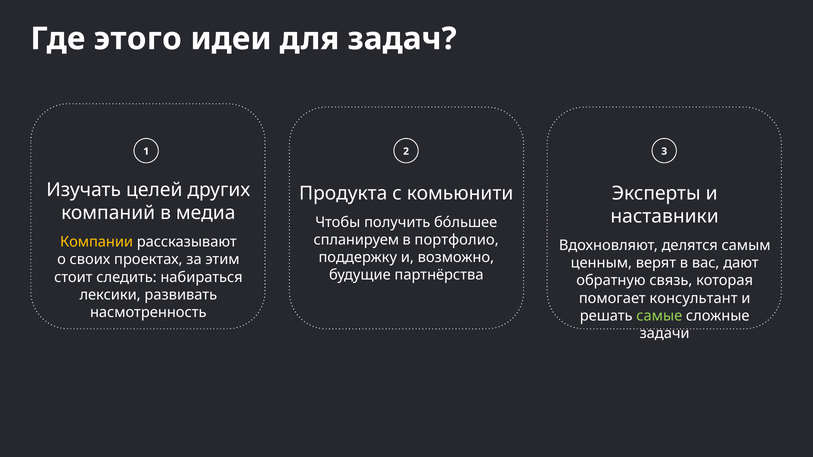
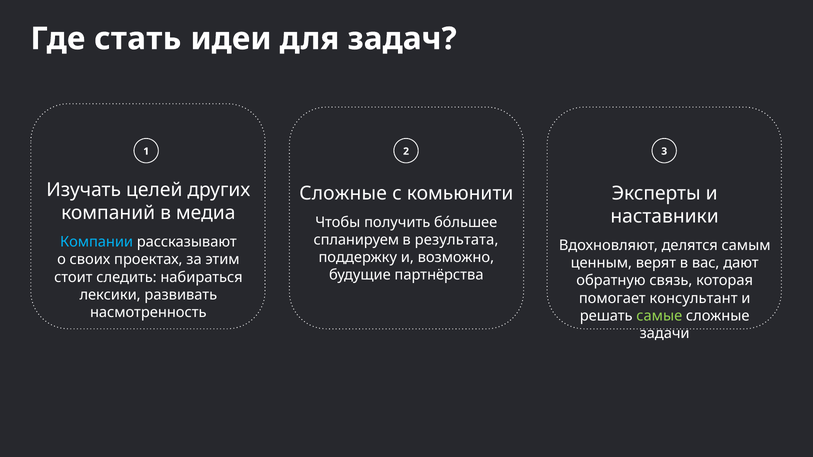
этого: этого -> стать
Продукта at (343, 193): Продукта -> Сложные
портфолио: портфолио -> результата
Компании colour: yellow -> light blue
